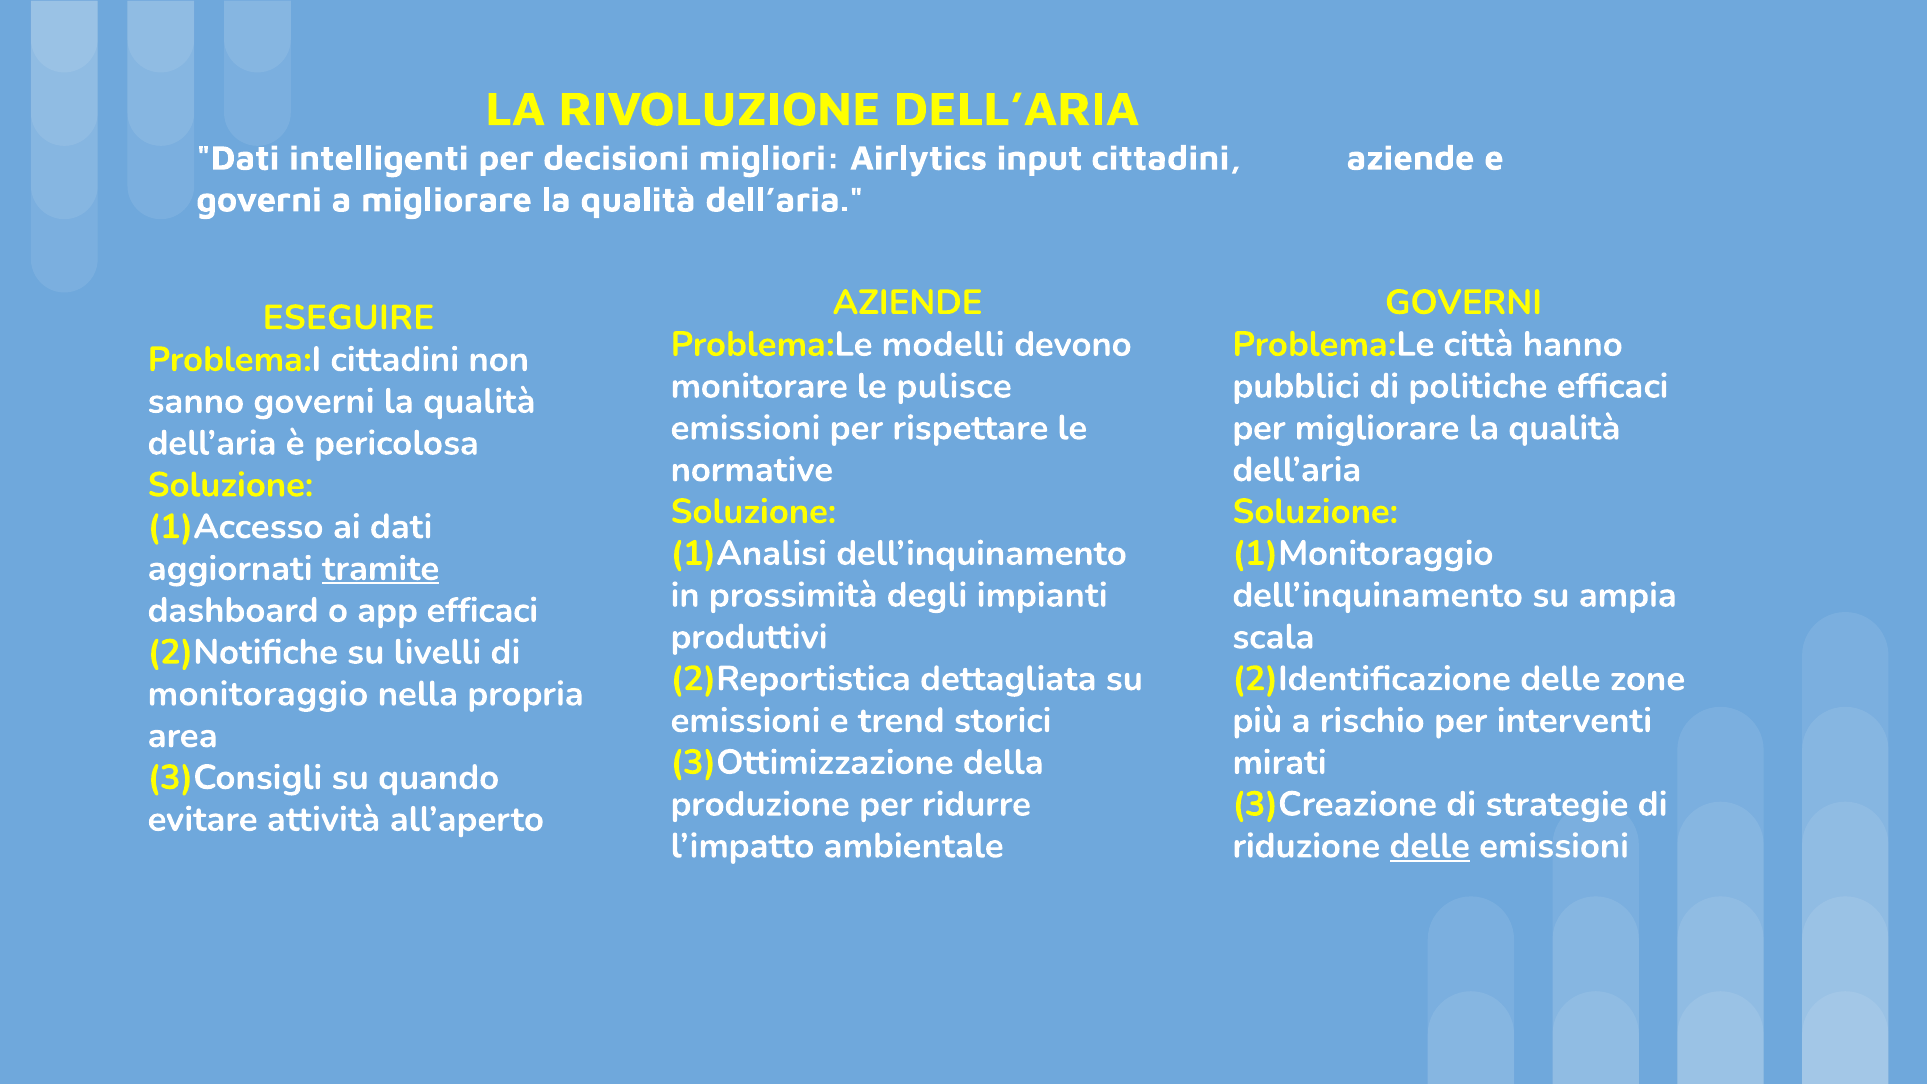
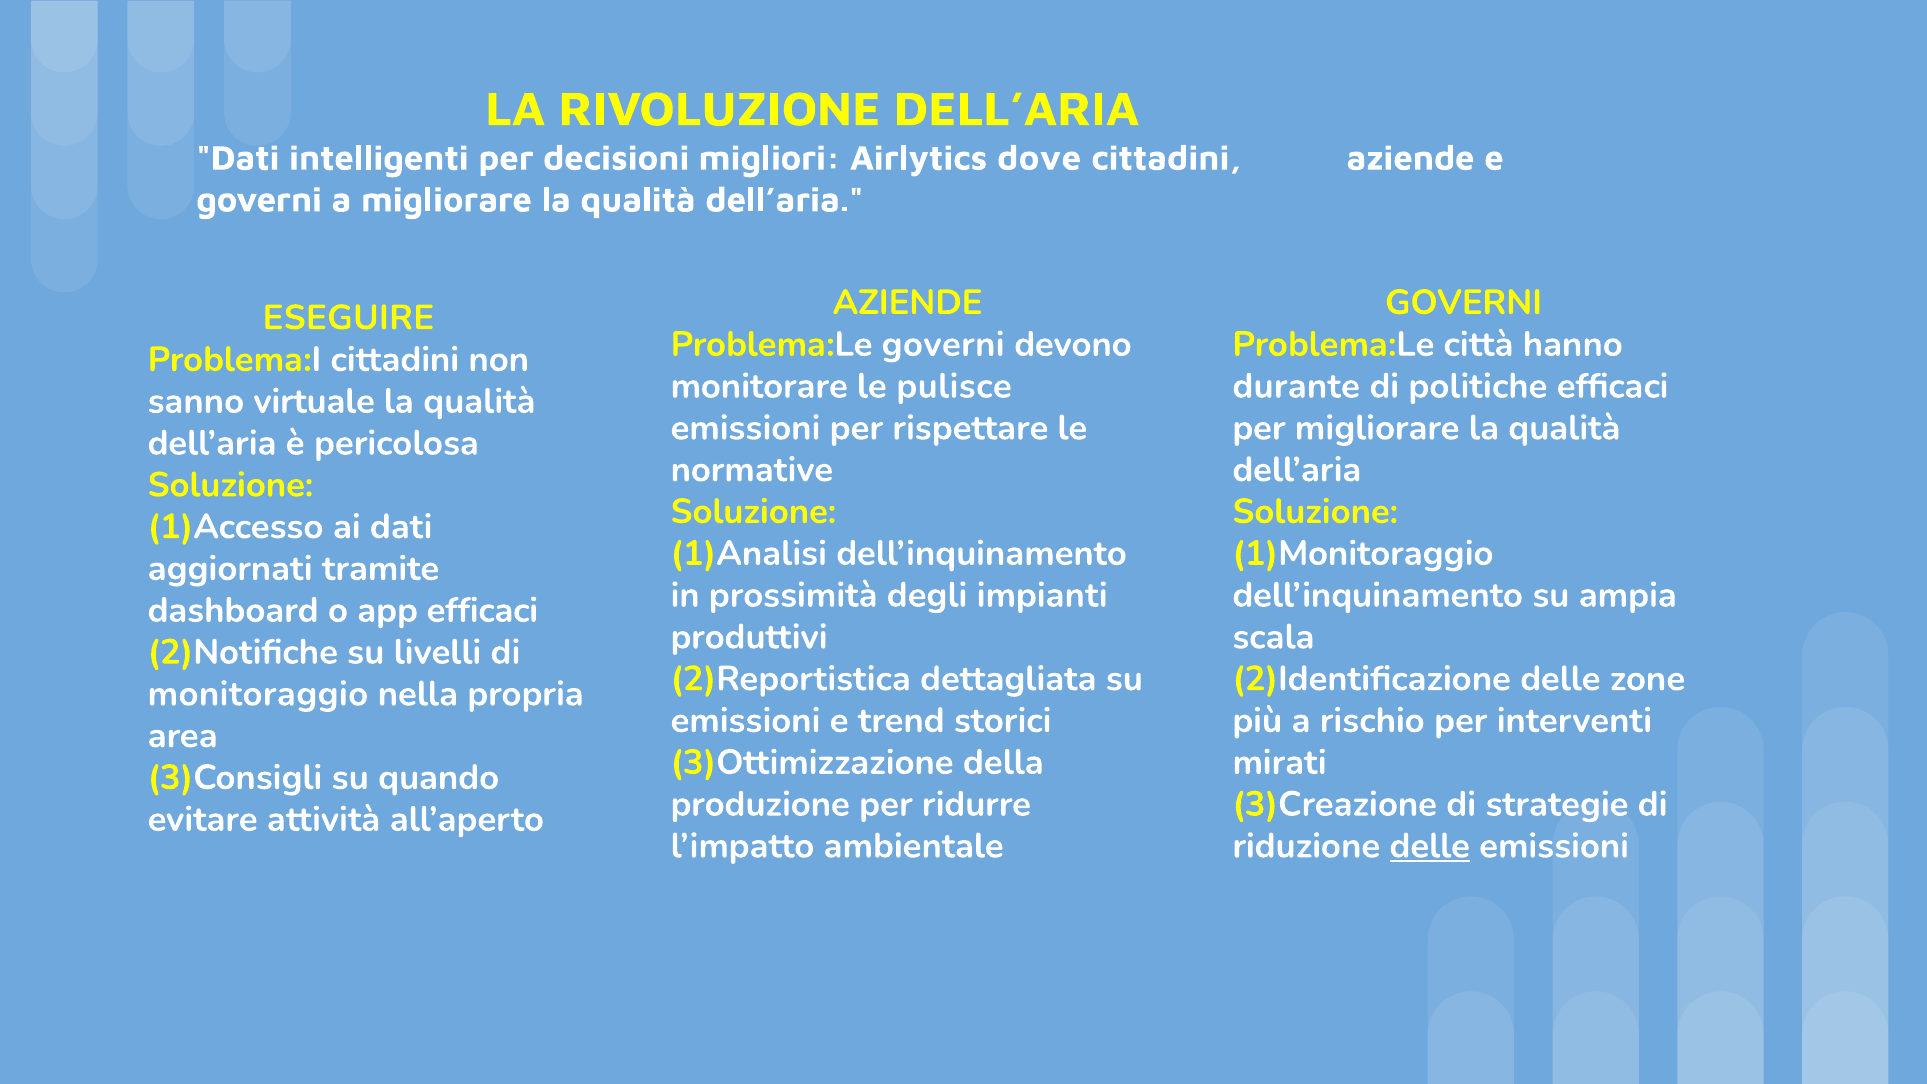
input: input -> dove
Problema:Le modelli: modelli -> governi
pubblici: pubblici -> durante
sanno governi: governi -> virtuale
tramite underline: present -> none
